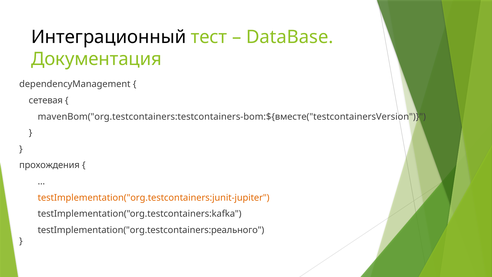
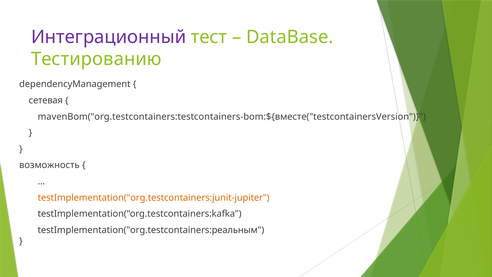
Интеграционный colour: black -> purple
Документация: Документация -> Тестированию
прохождения: прохождения -> возможность
testImplementation("org.testcontainers:реального: testImplementation("org.testcontainers:реального -> testImplementation("org.testcontainers:реальным
